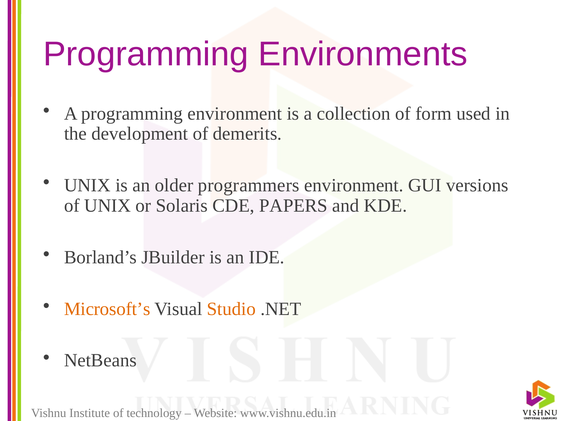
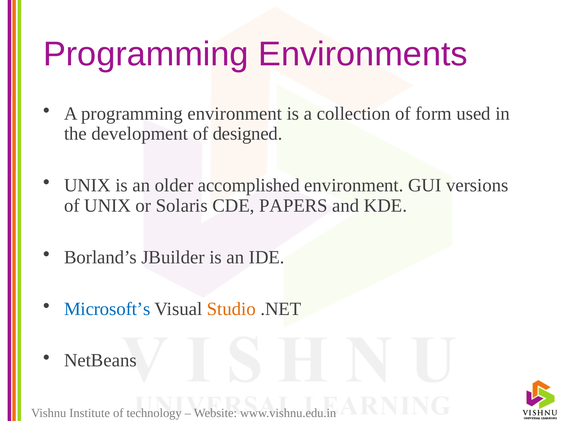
demerits: demerits -> designed
programmers: programmers -> accomplished
Microsoft’s colour: orange -> blue
